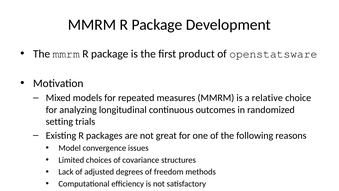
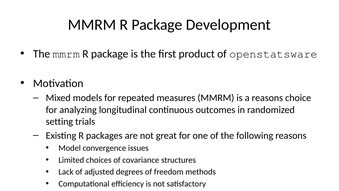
a relative: relative -> reasons
